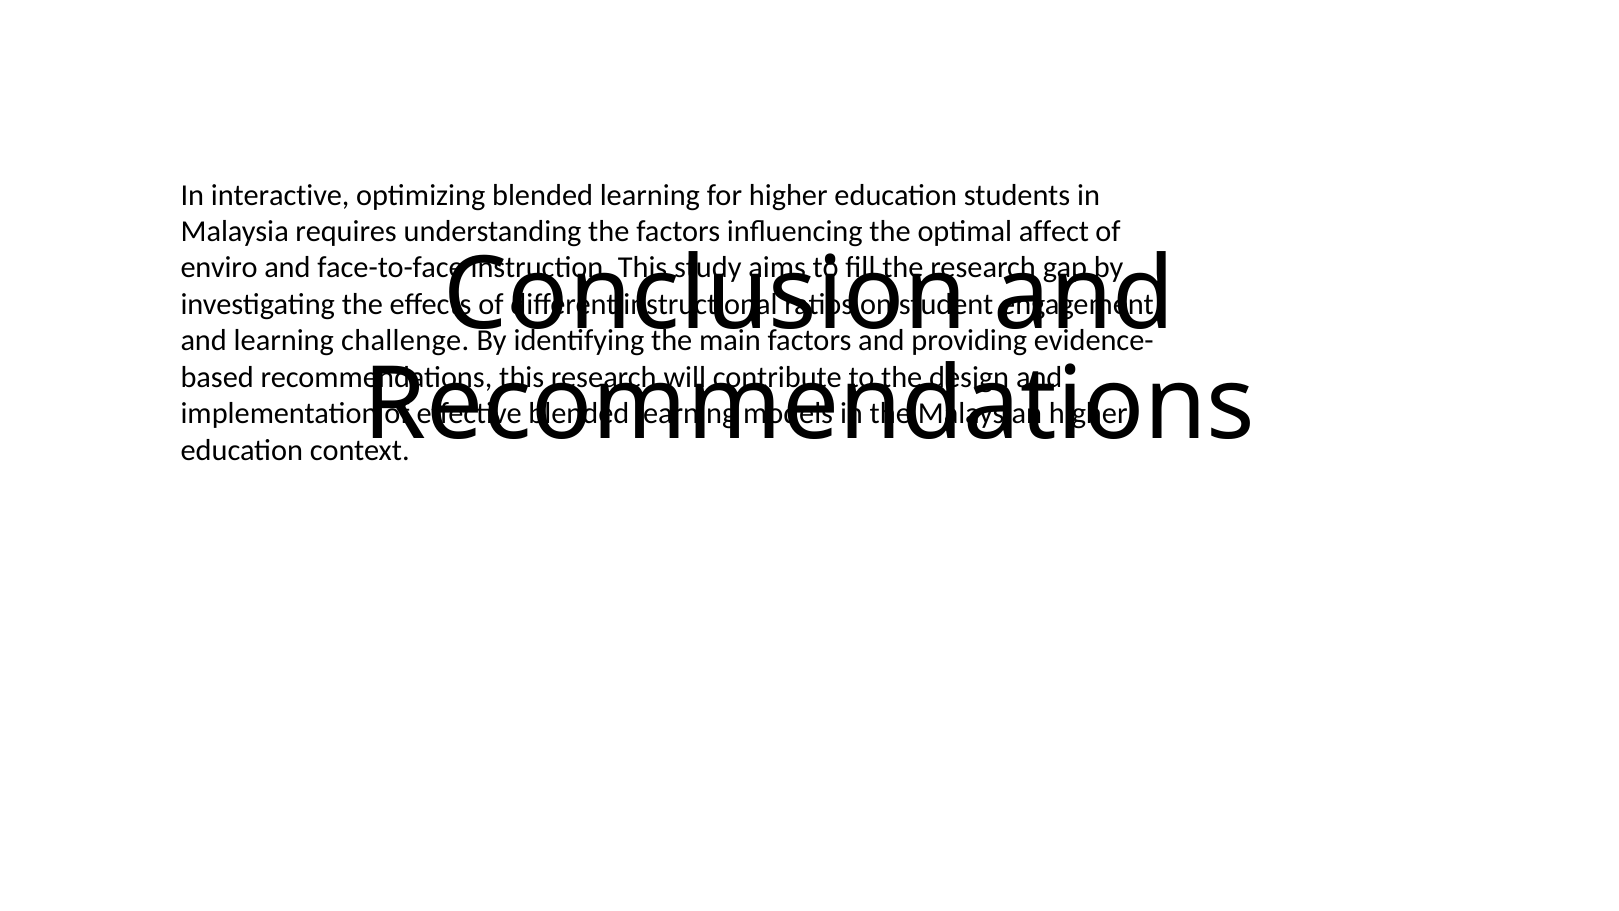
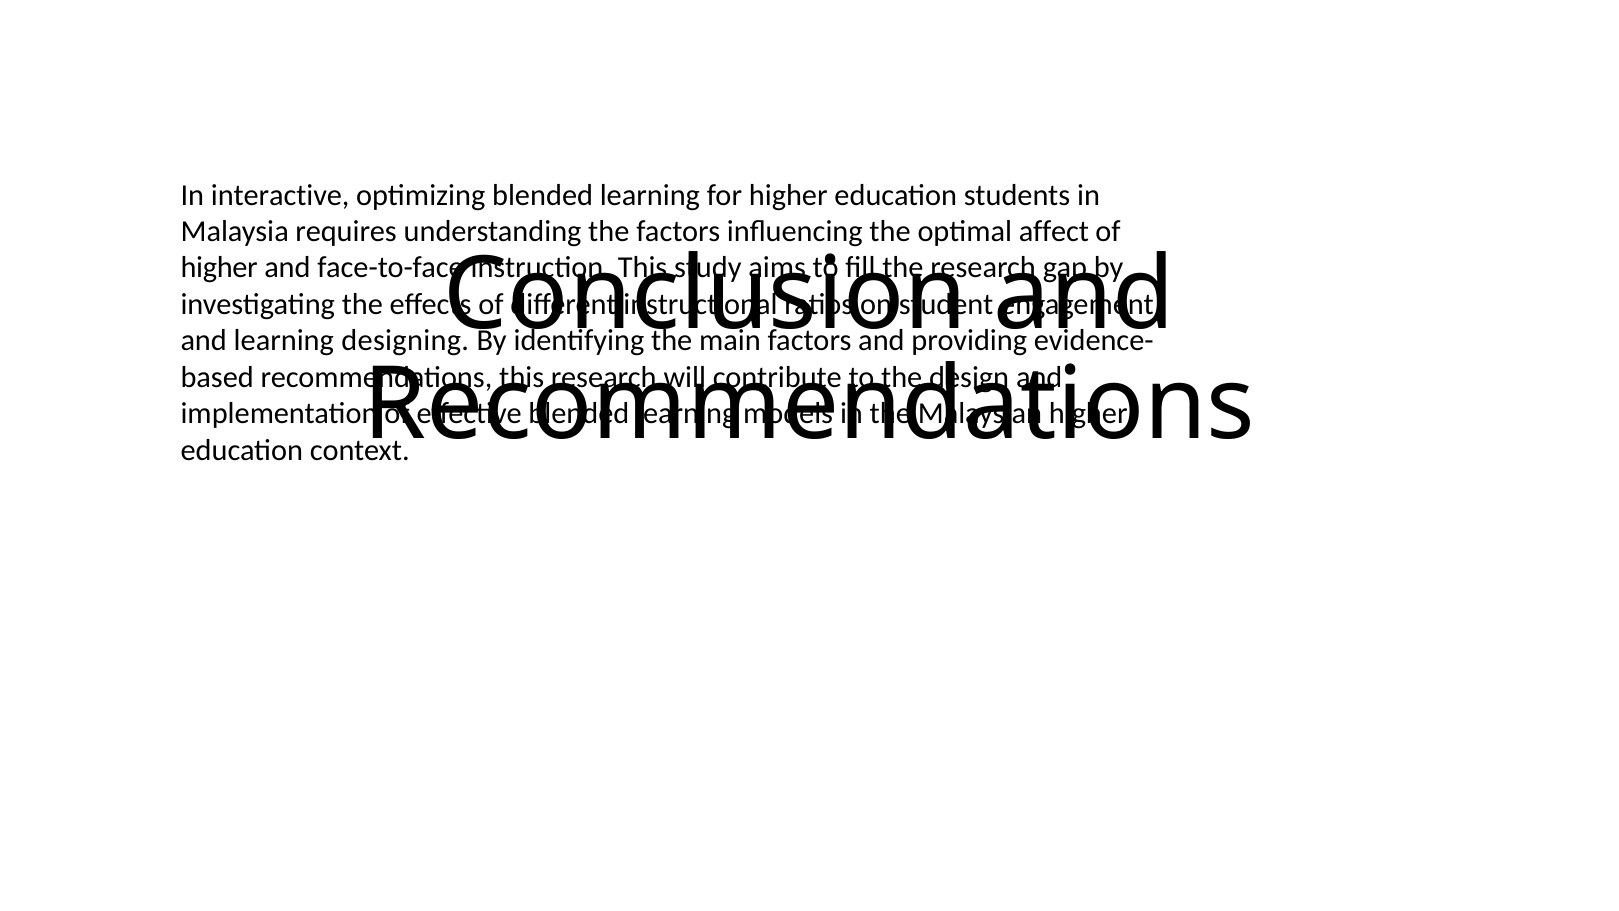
enviro at (219, 268): enviro -> higher
challenge: challenge -> designing
